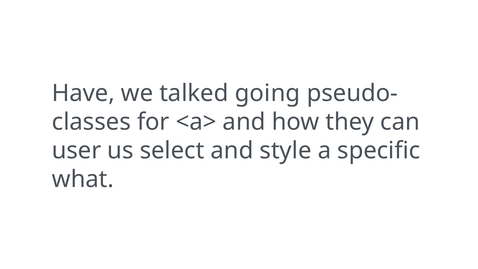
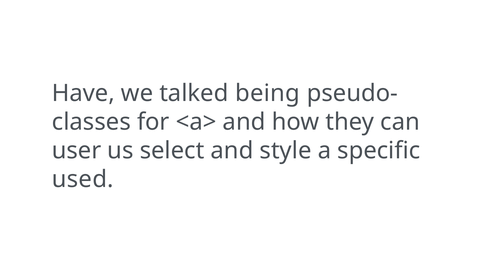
going: going -> being
what: what -> used
